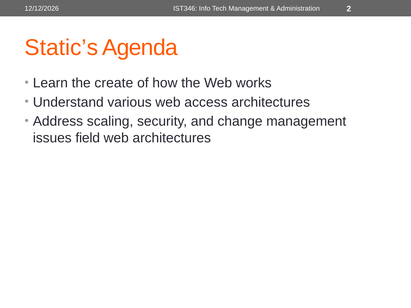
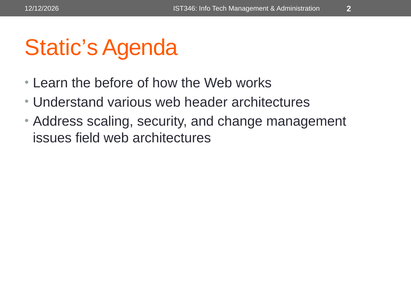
create: create -> before
access: access -> header
